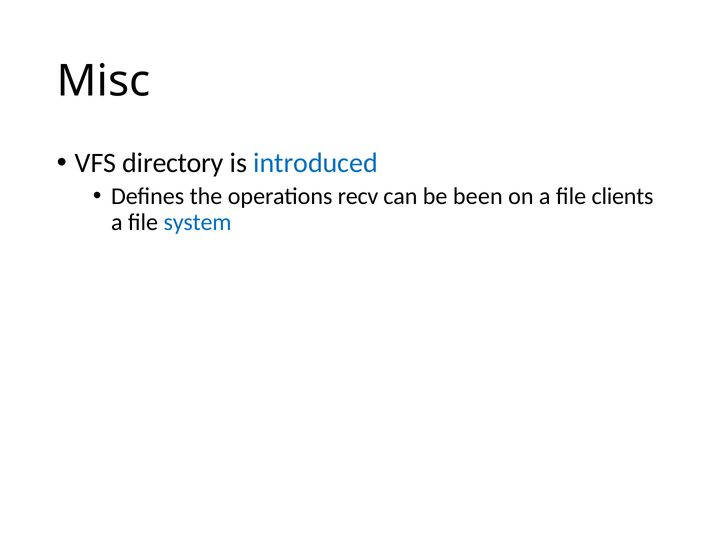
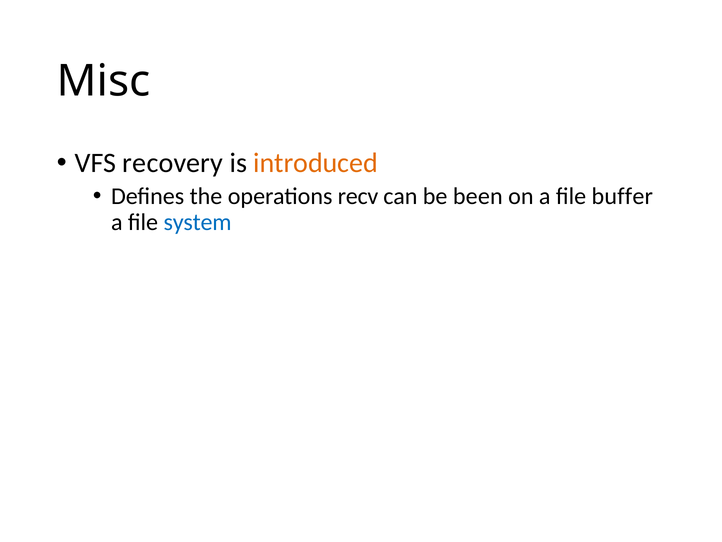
directory: directory -> recovery
introduced colour: blue -> orange
clients: clients -> buffer
